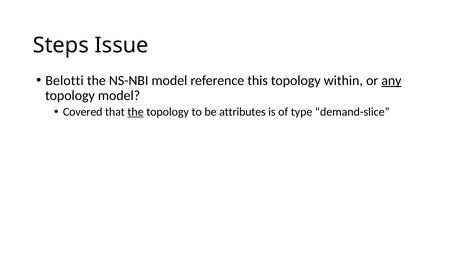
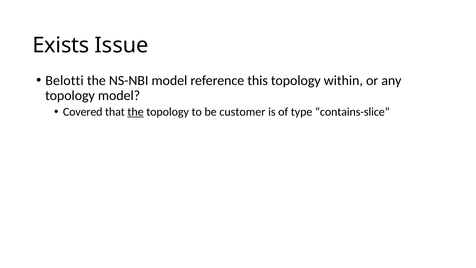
Steps: Steps -> Exists
any underline: present -> none
attributes: attributes -> customer
demand-slice: demand-slice -> contains-slice
